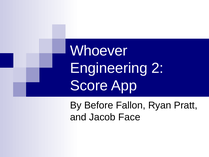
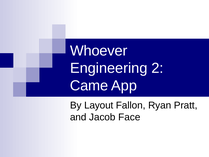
Score: Score -> Came
Before: Before -> Layout
